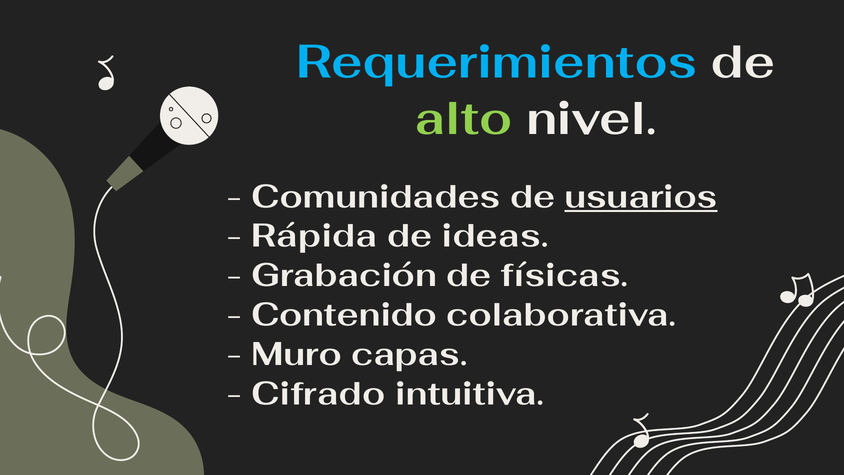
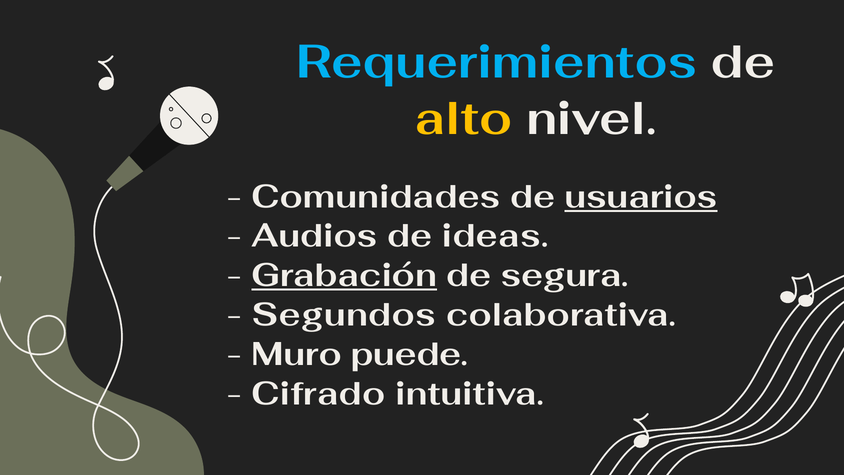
alto colour: light green -> yellow
Rápida: Rápida -> Audios
Grabación underline: none -> present
físicas: físicas -> segura
Contenido: Contenido -> Segundos
capas: capas -> puede
